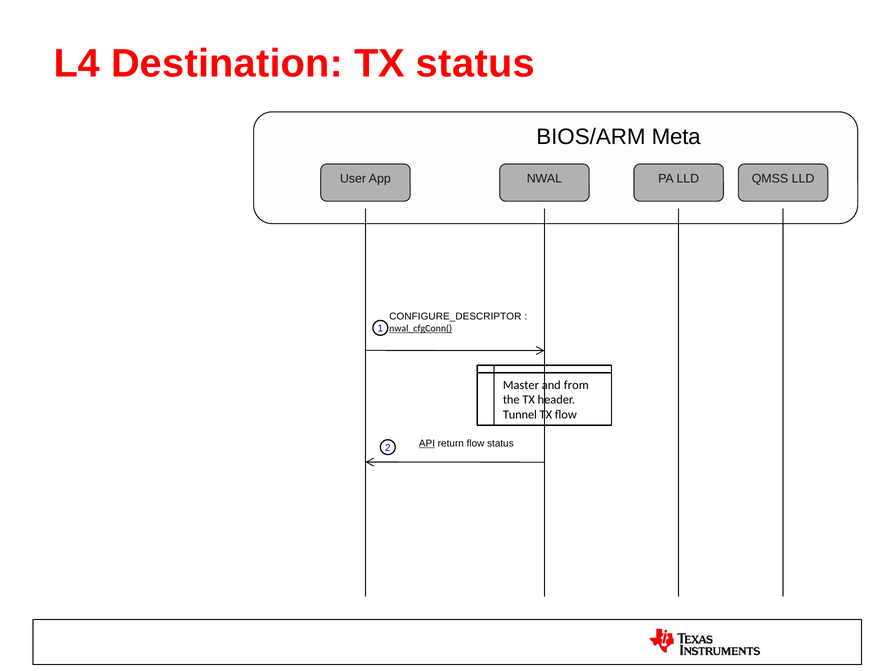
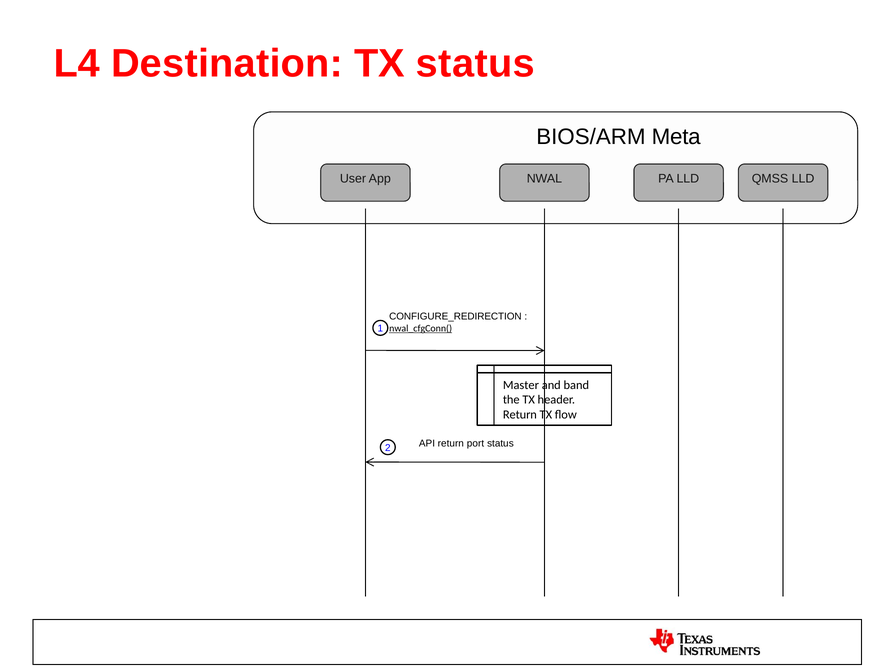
CONFIGURE_DESCRIPTOR: CONFIGURE_DESCRIPTOR -> CONFIGURE_REDIRECTION
from: from -> band
Tunnel at (520, 415): Tunnel -> Return
API underline: present -> none
return flow: flow -> port
